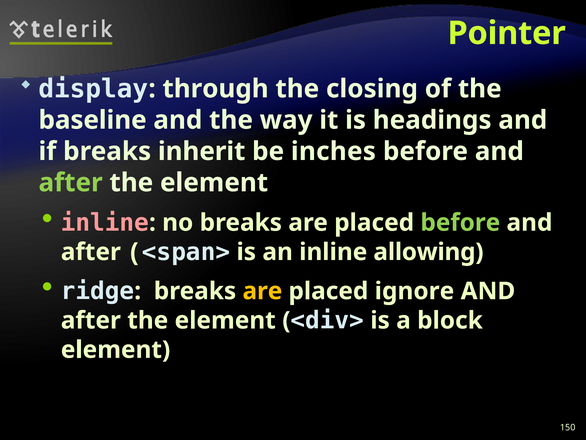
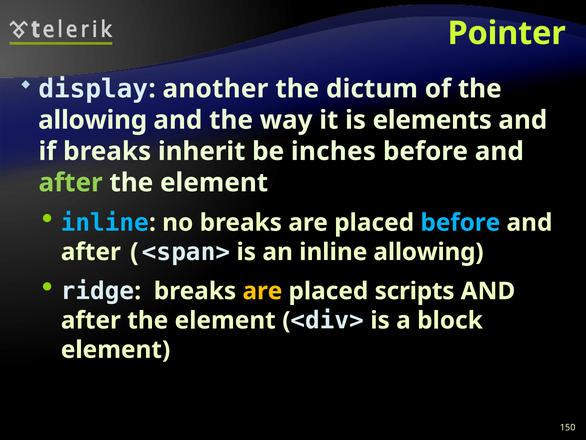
through: through -> another
closing: closing -> dictum
baseline at (93, 120): baseline -> allowing
headings: headings -> elements
inline at (105, 222) colour: pink -> light blue
before at (460, 222) colour: light green -> light blue
ignore: ignore -> scripts
